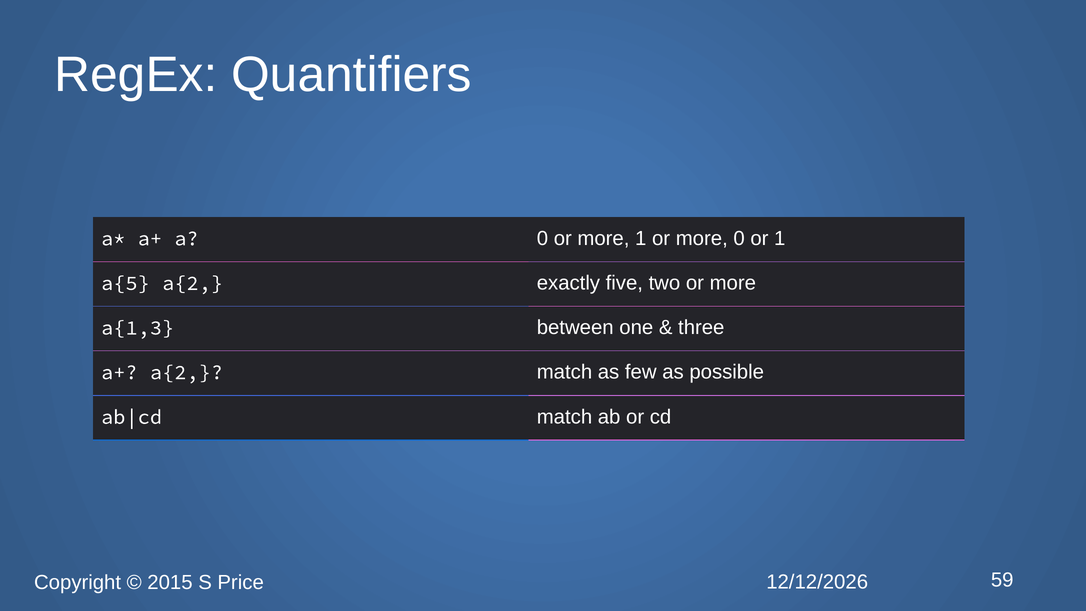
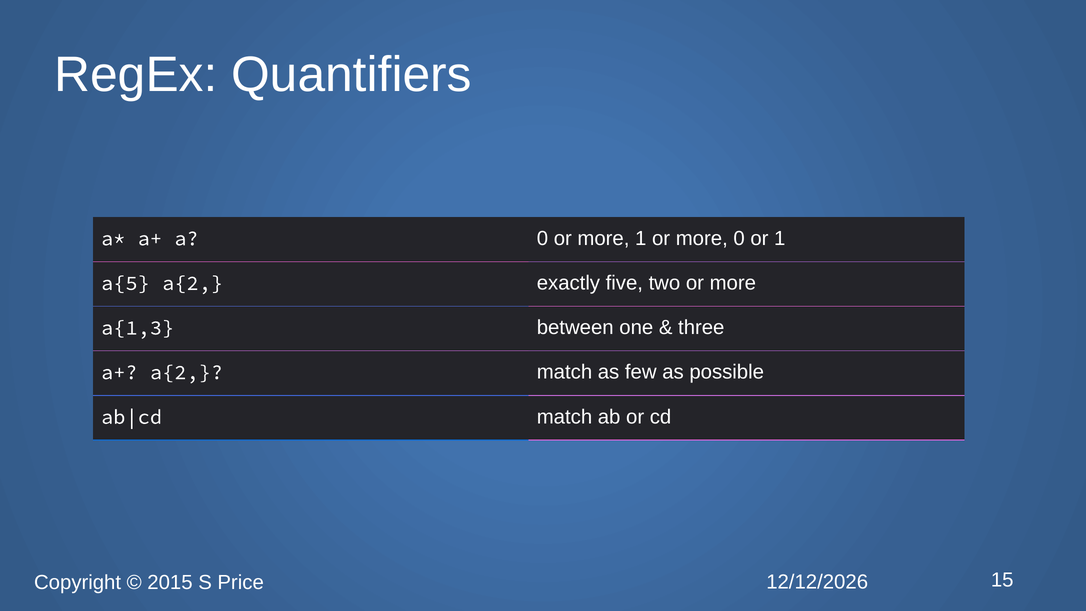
59: 59 -> 15
